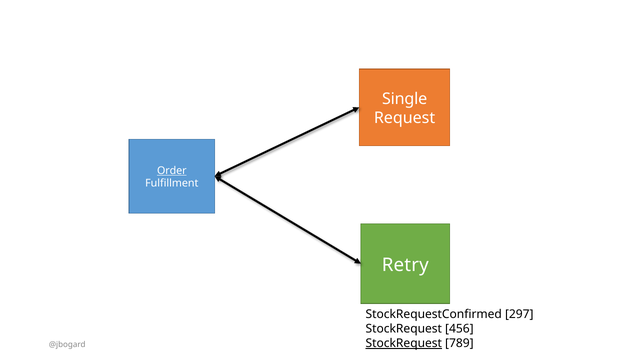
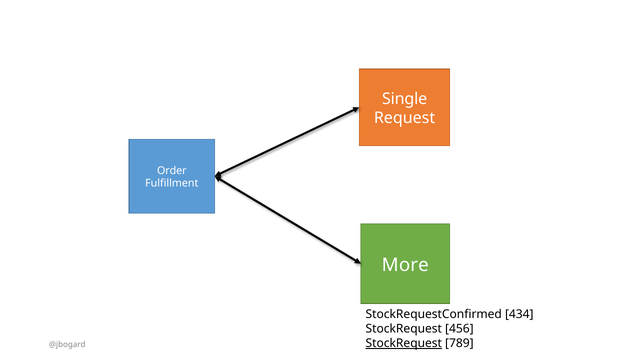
Order underline: present -> none
Retry: Retry -> More
297: 297 -> 434
